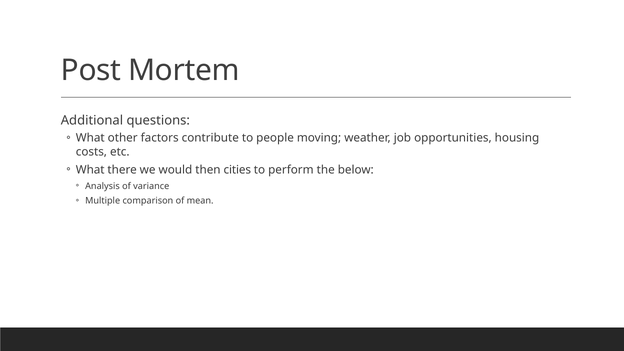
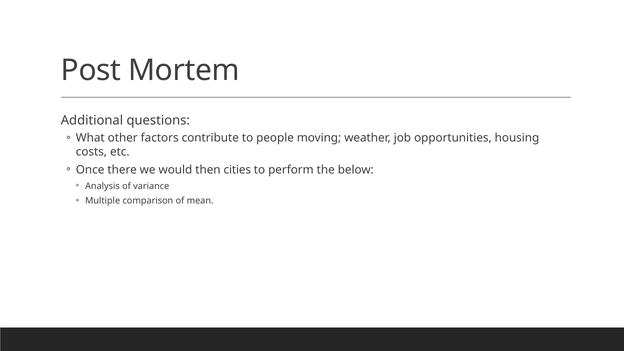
What at (90, 170): What -> Once
